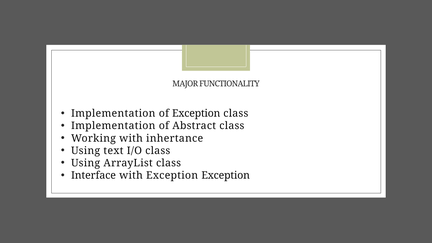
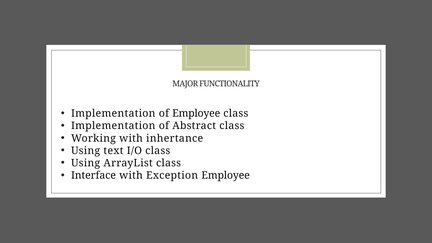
of Exception: Exception -> Employee
Exception Exception: Exception -> Employee
